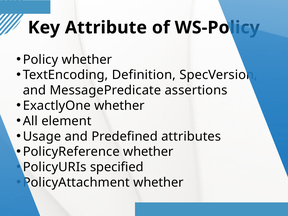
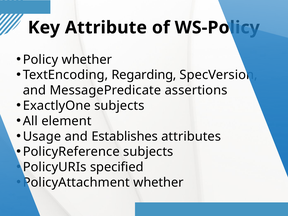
Definition: Definition -> Regarding
whether at (119, 106): whether -> subjects
Predefined: Predefined -> Establishes
whether at (148, 152): whether -> subjects
